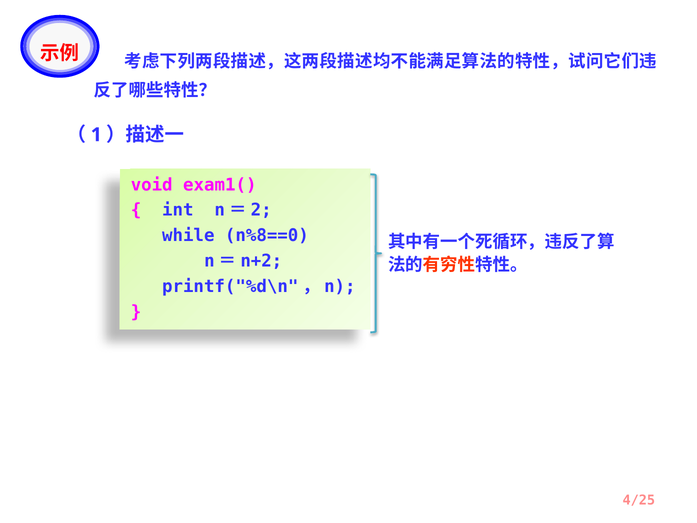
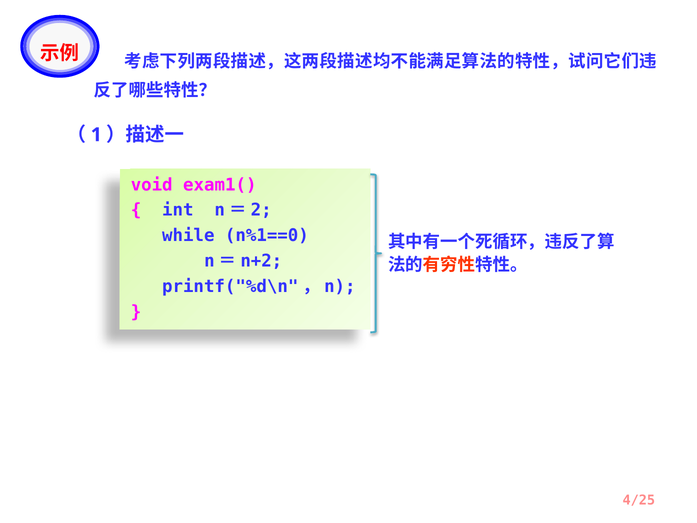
n%8==0: n%8==0 -> n%1==0
